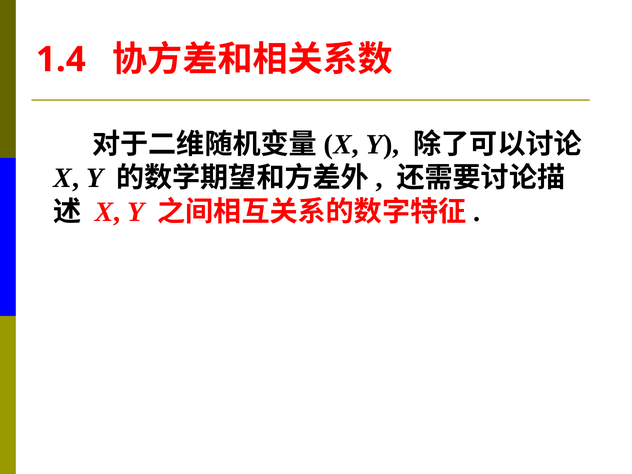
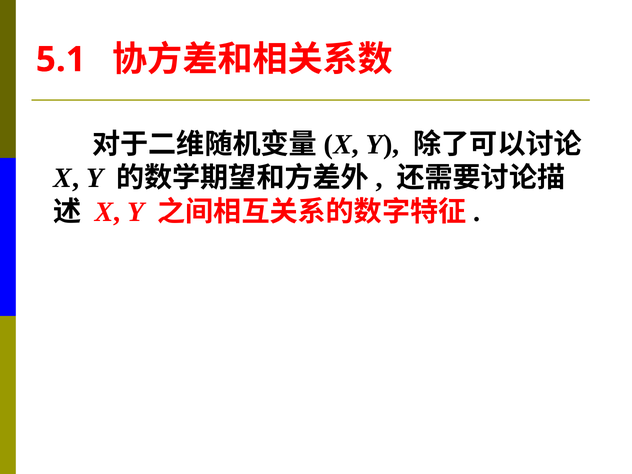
1.4: 1.4 -> 5.1
